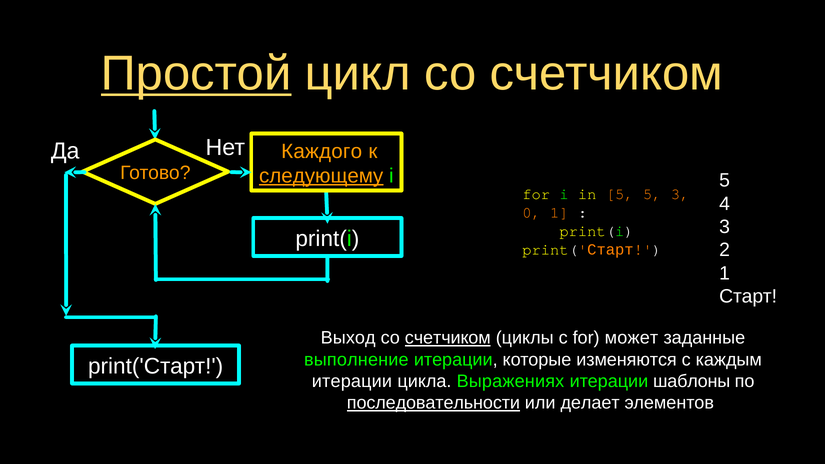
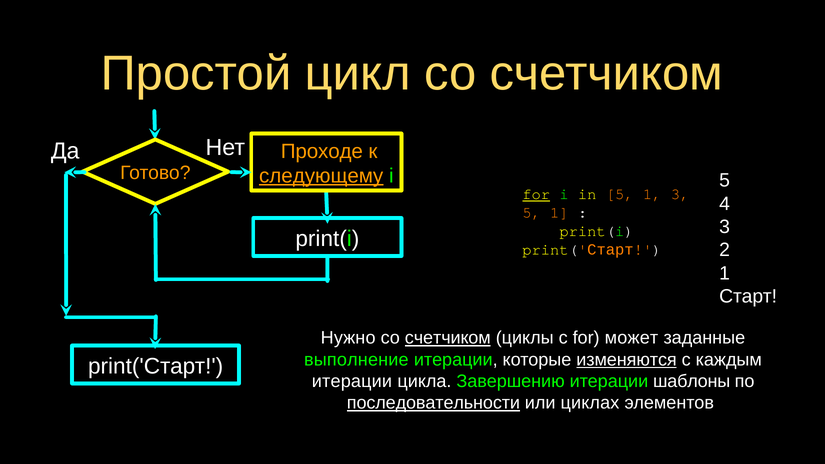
Простой underline: present -> none
Каждого: Каждого -> Проходе
for at (536, 194) underline: none -> present
in 5 5: 5 -> 1
0 at (532, 213): 0 -> 5
Выход: Выход -> Нужно
изменяются underline: none -> present
Выражениях: Выражениях -> Завершению
делает: делает -> циклах
